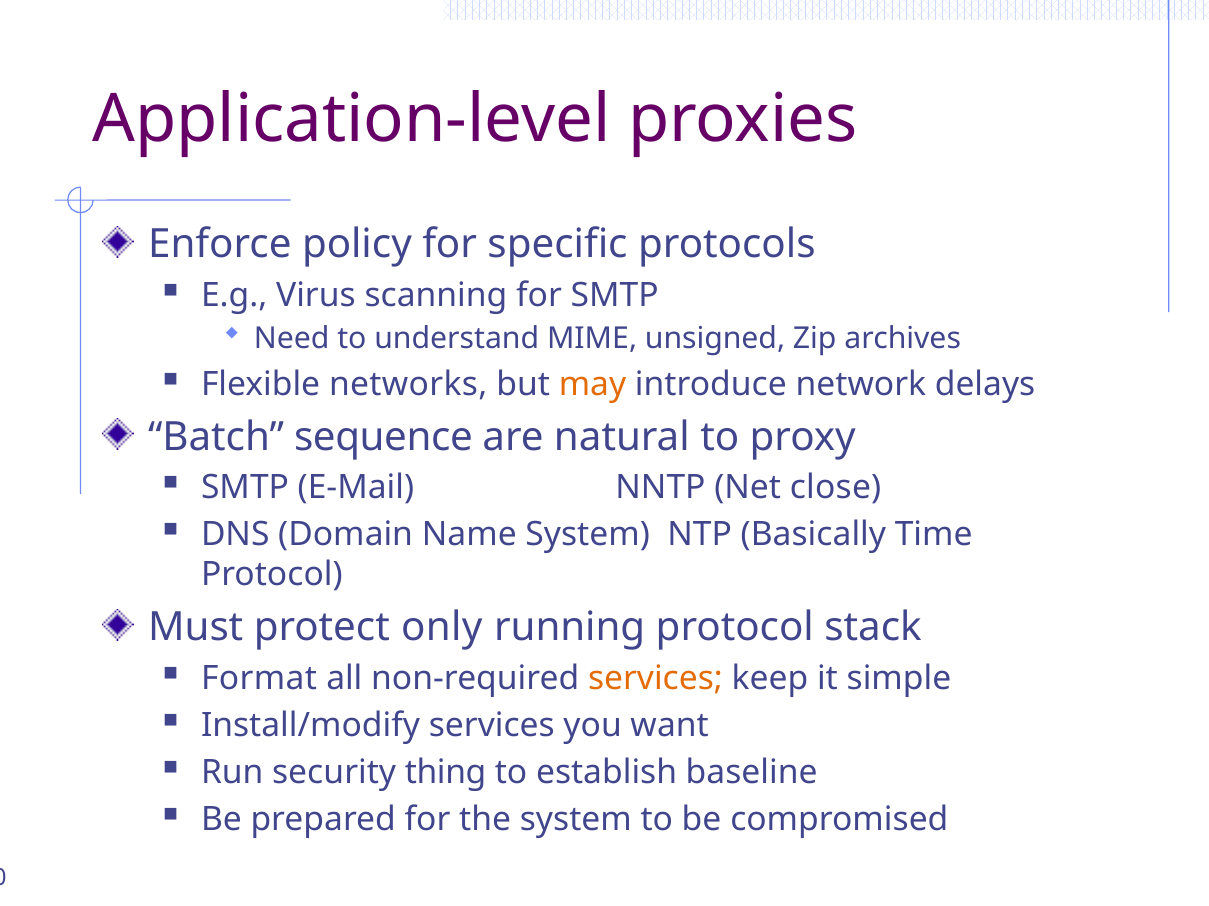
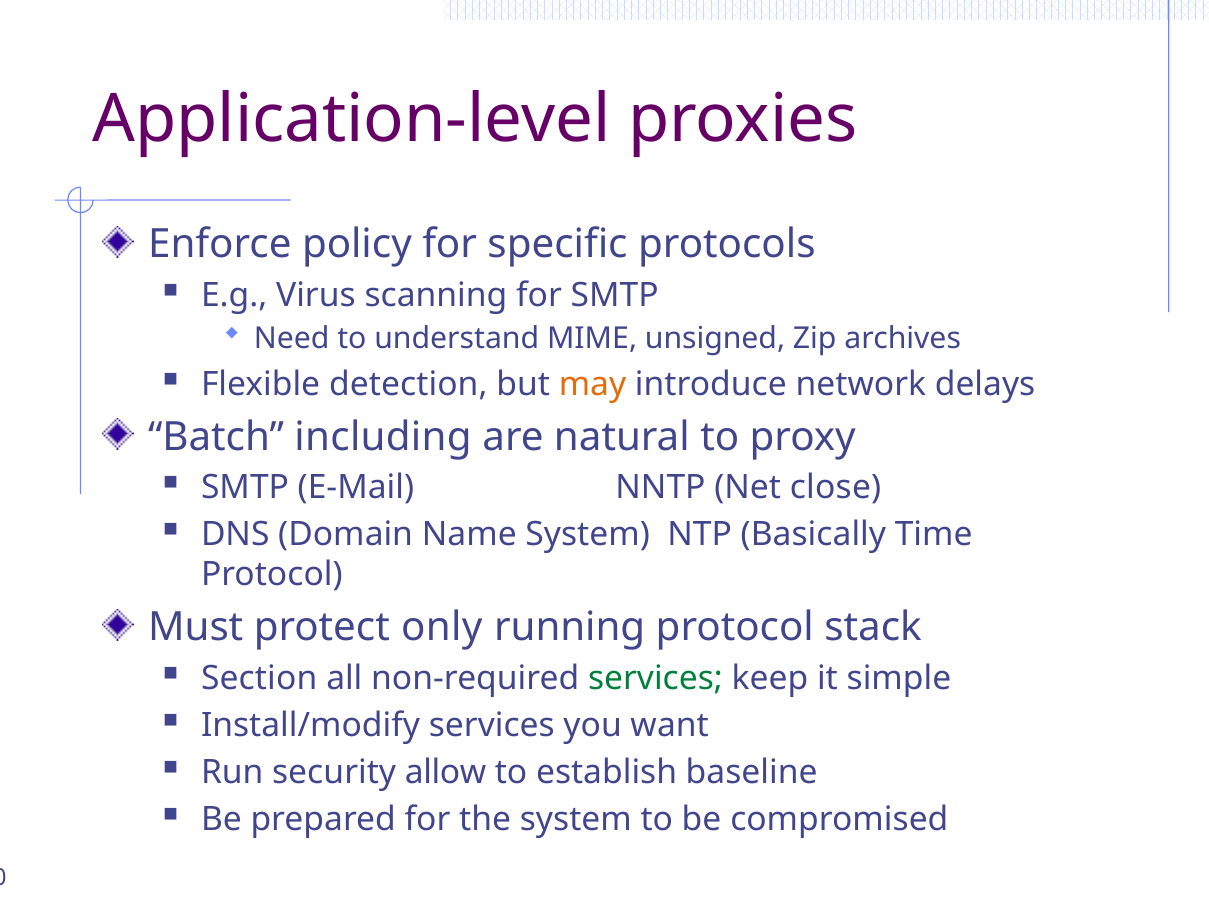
networks: networks -> detection
sequence: sequence -> including
Format: Format -> Section
services at (655, 679) colour: orange -> green
thing: thing -> allow
